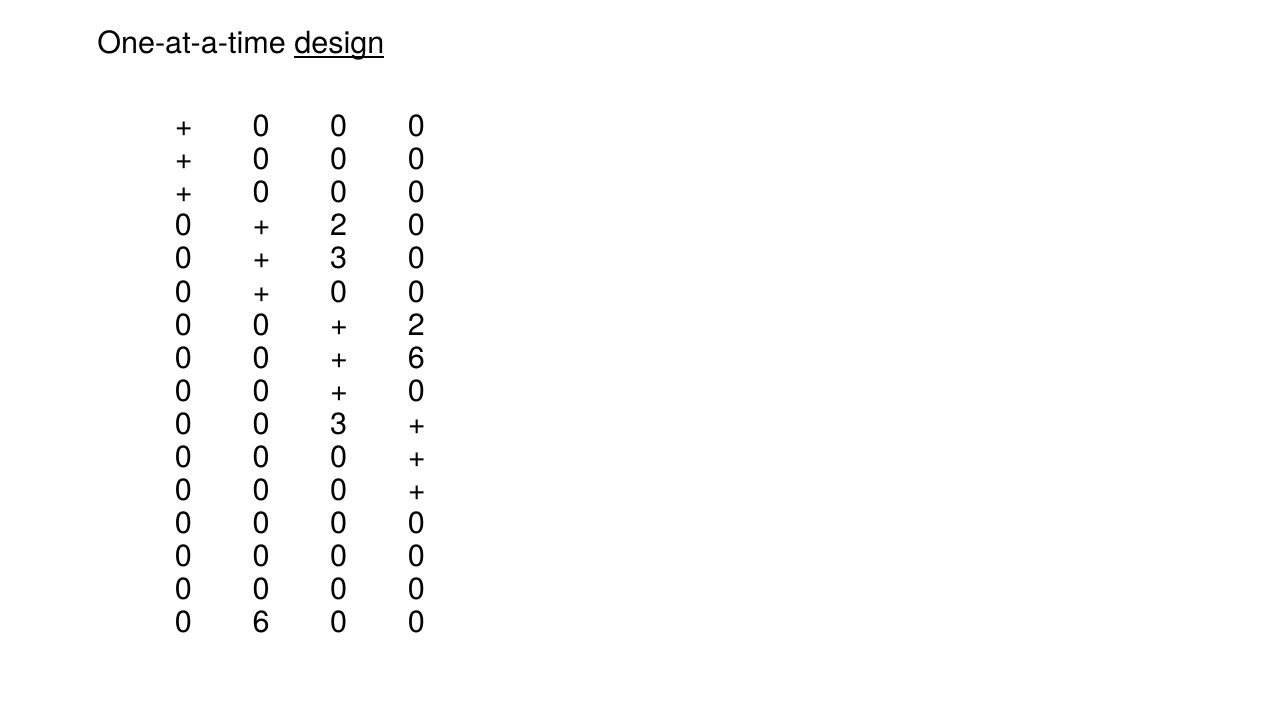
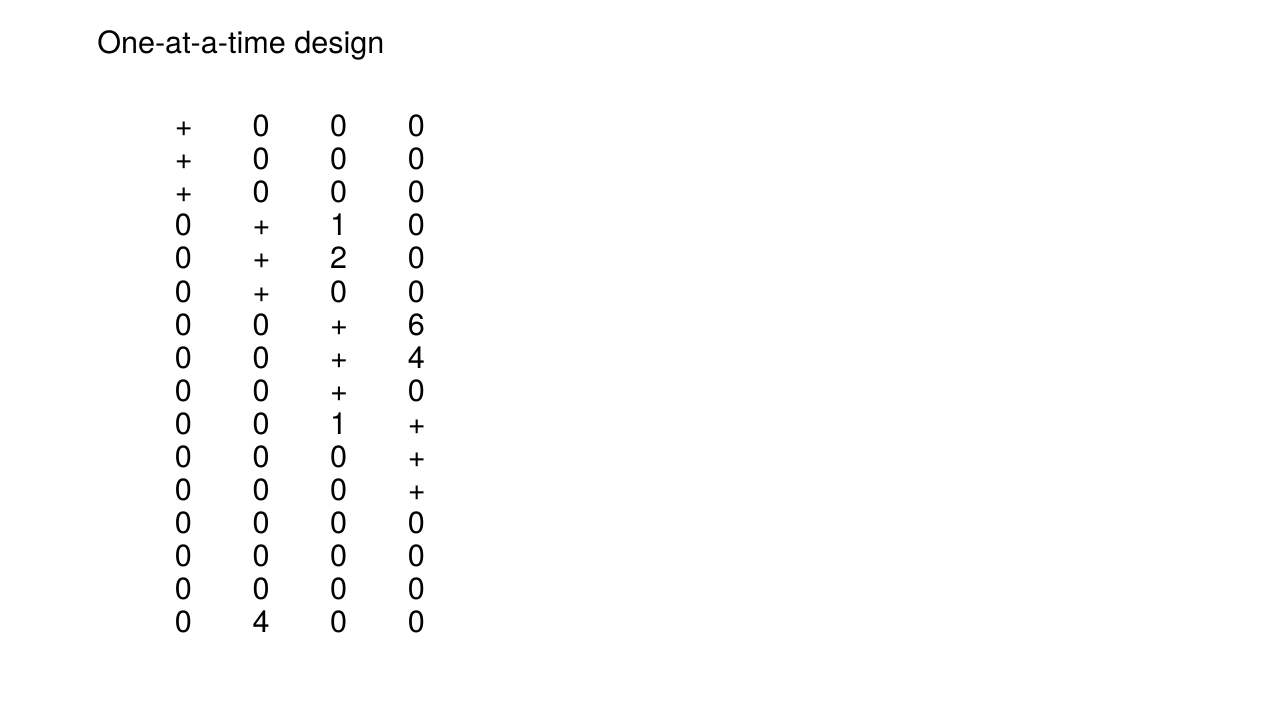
design underline: present -> none
2 at (339, 226): 2 -> 1
3 at (339, 259): 3 -> 2
2 at (416, 325): 2 -> 6
6 at (416, 358): 6 -> 4
0 3: 3 -> 1
0 6: 6 -> 4
